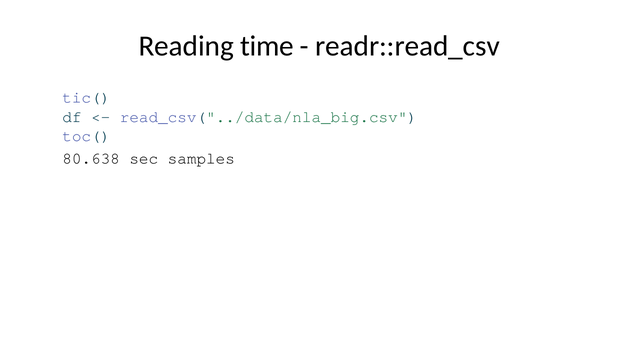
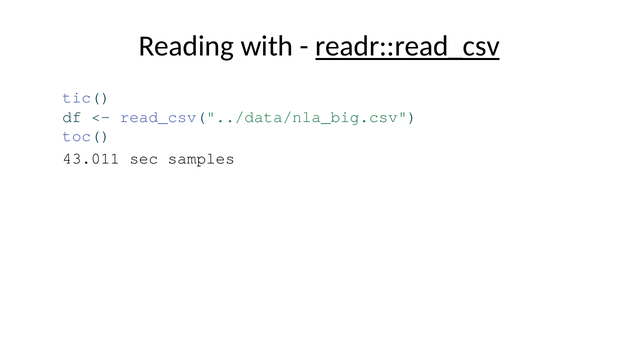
time: time -> with
readr::read_csv underline: none -> present
80.638: 80.638 -> 43.011
